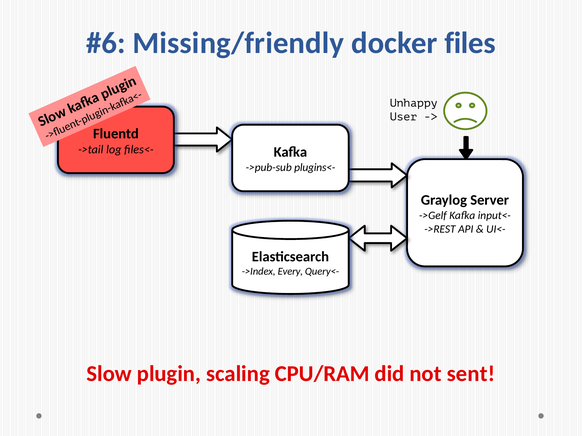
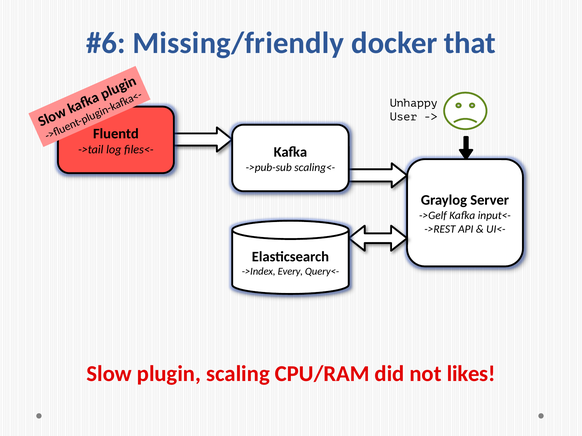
files: files -> that
plugins<-: plugins<- -> scaling<-
sent: sent -> likes
